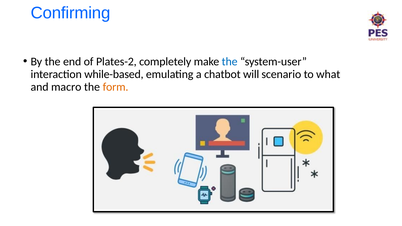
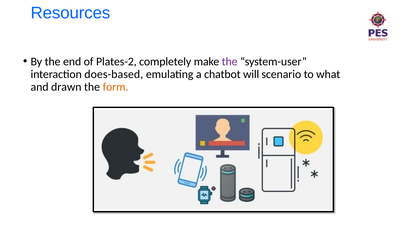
Confirming: Confirming -> Resources
the at (230, 62) colour: blue -> purple
while-based: while-based -> does-based
macro: macro -> drawn
